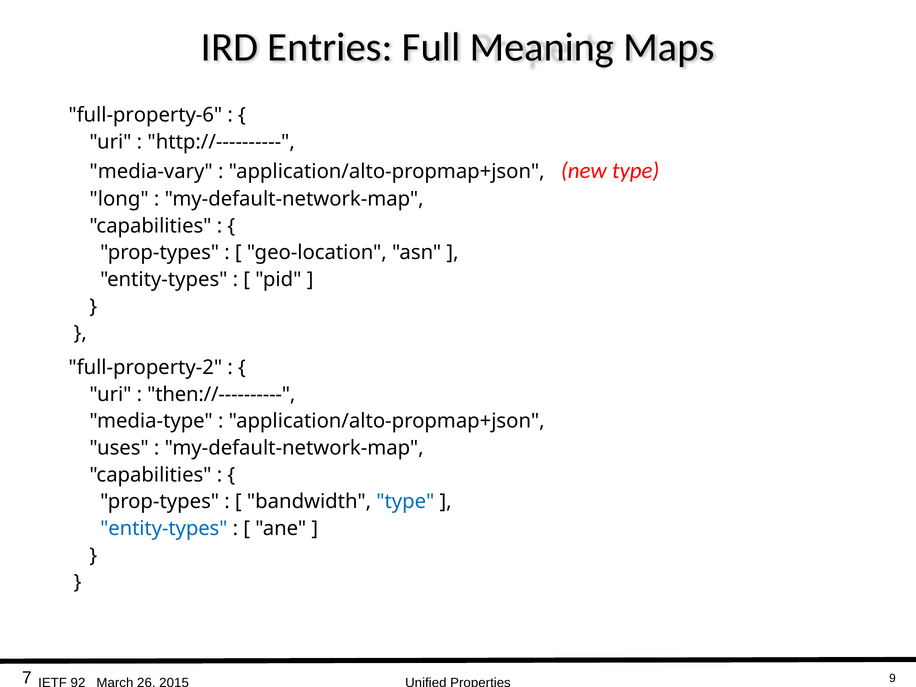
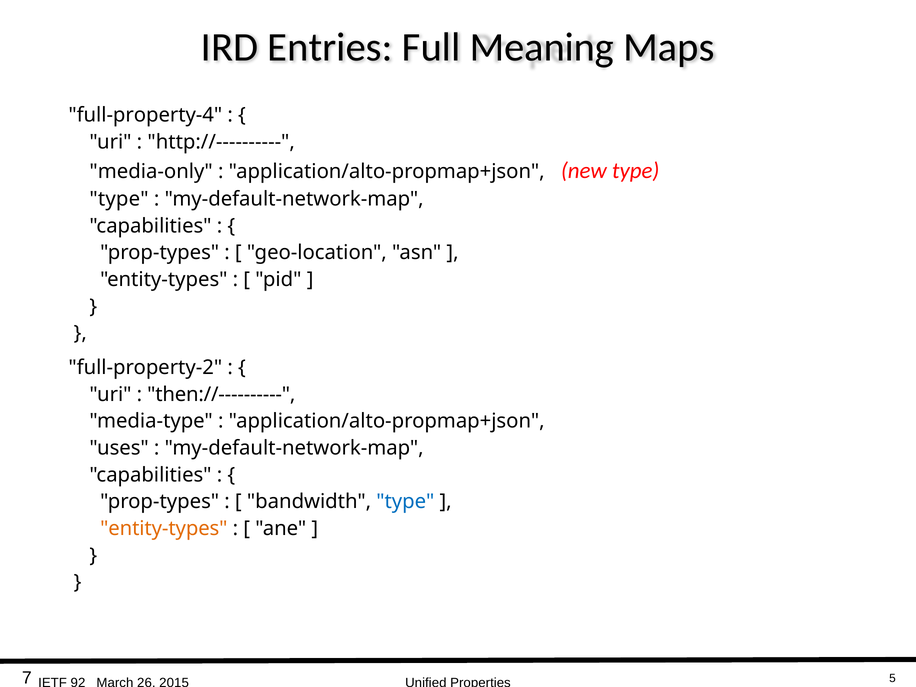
full-property-6: full-property-6 -> full-property-4
media-vary: media-vary -> media-only
long at (119, 199): long -> type
entity-types at (164, 529) colour: blue -> orange
9: 9 -> 5
